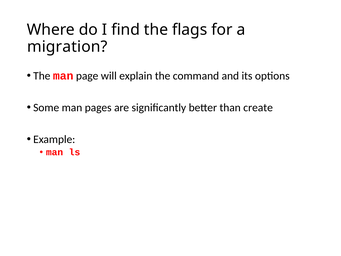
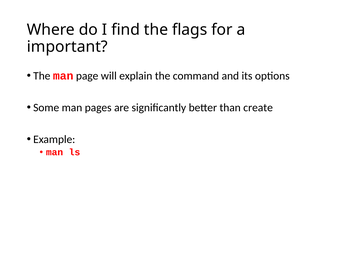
migration: migration -> important
